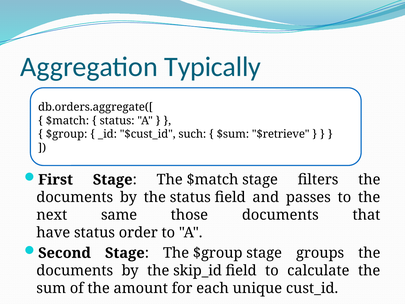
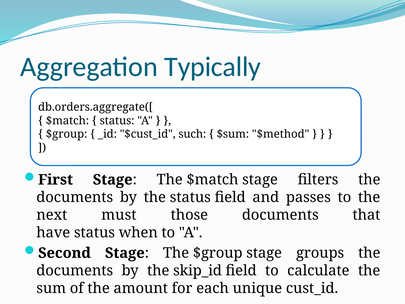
$retrieve: $retrieve -> $method
same: same -> must
order: order -> when
